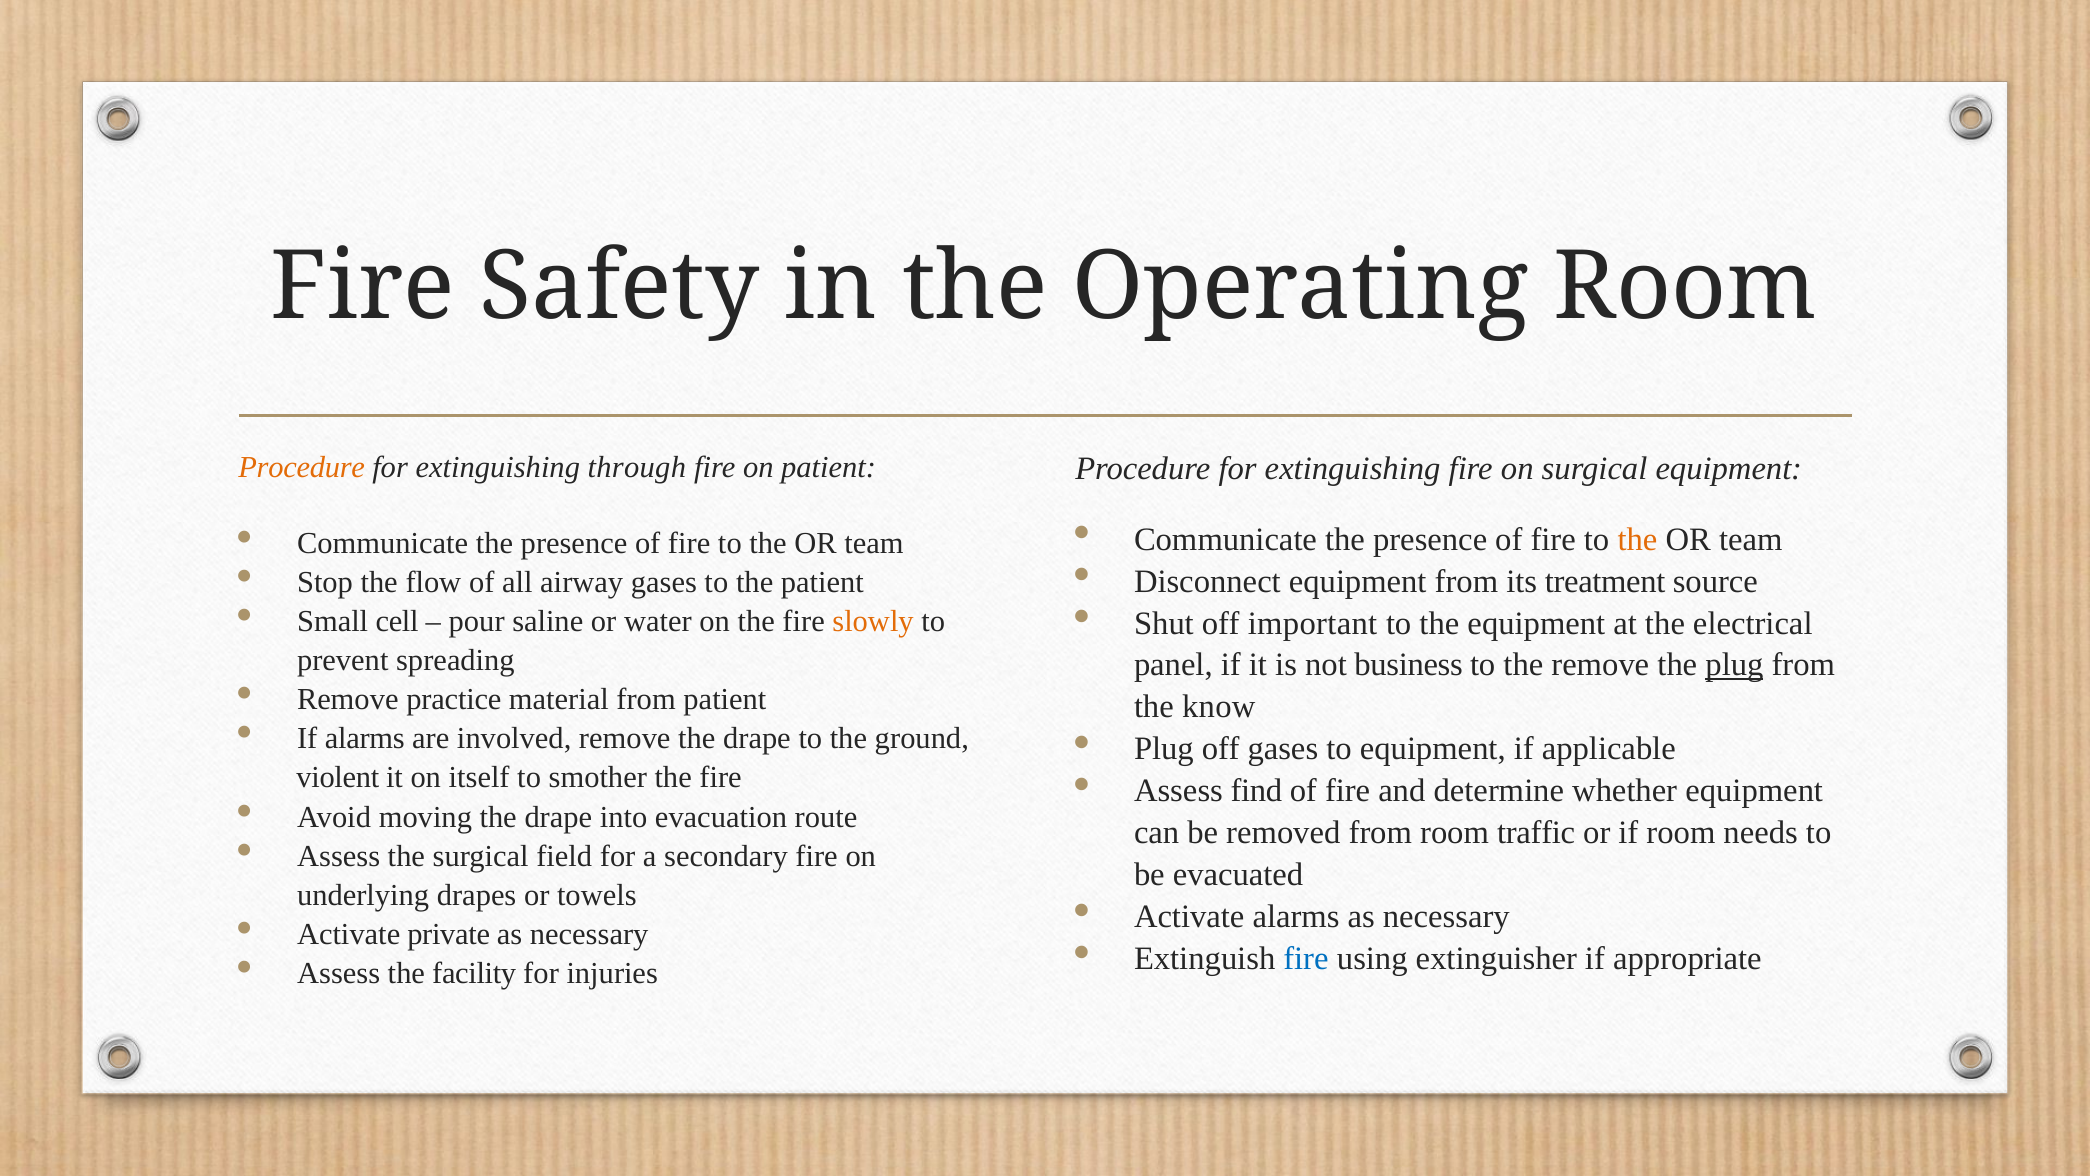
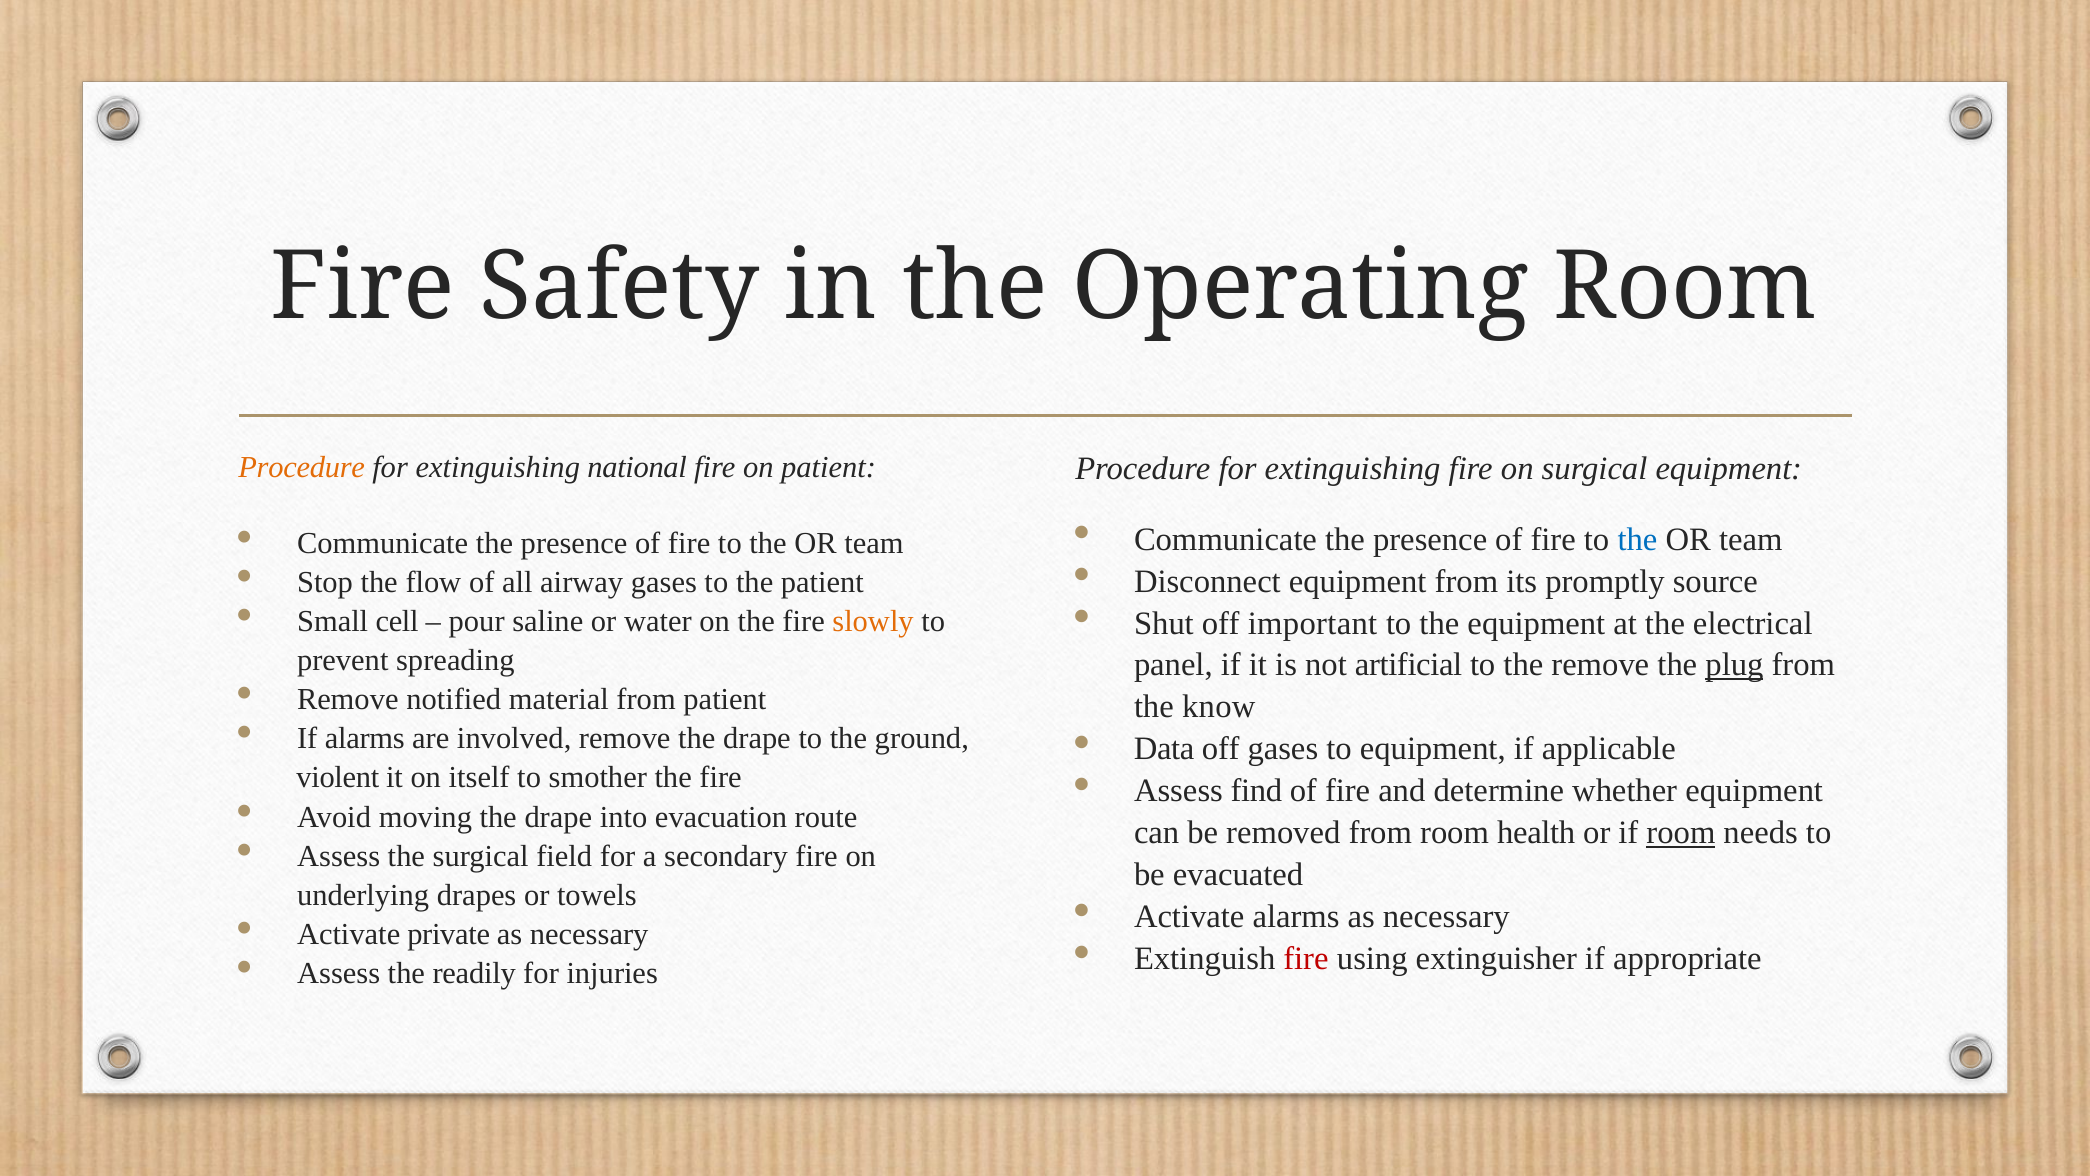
through: through -> national
the at (1637, 539) colour: orange -> blue
treatment: treatment -> promptly
business: business -> artificial
practice: practice -> notified
Plug at (1164, 749): Plug -> Data
traffic: traffic -> health
room at (1681, 833) underline: none -> present
fire at (1306, 958) colour: blue -> red
facility: facility -> readily
